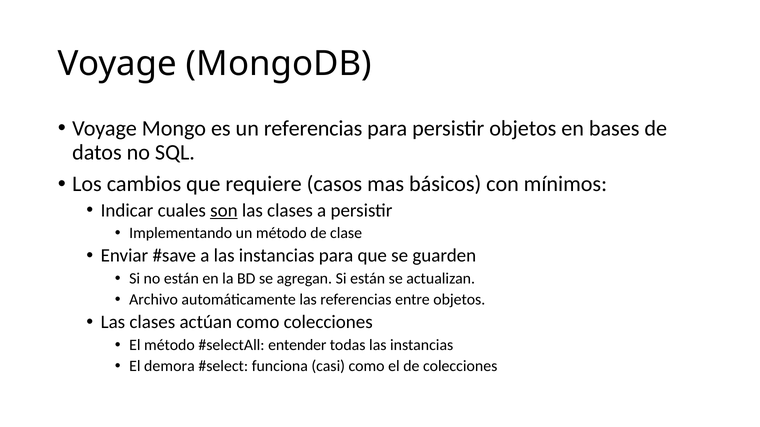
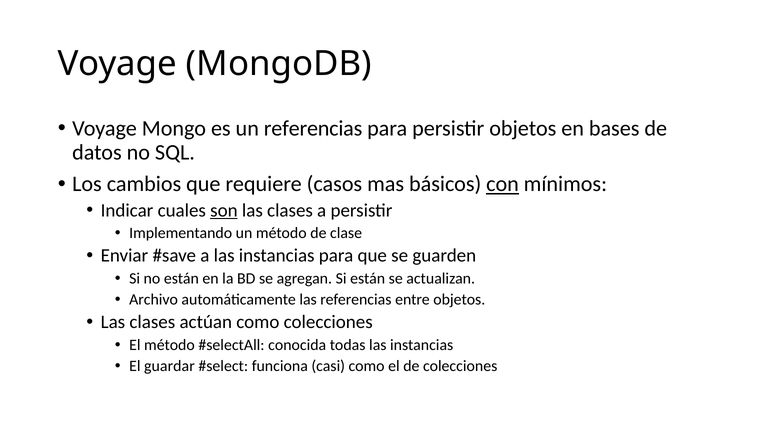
con underline: none -> present
entender: entender -> conocida
demora: demora -> guardar
